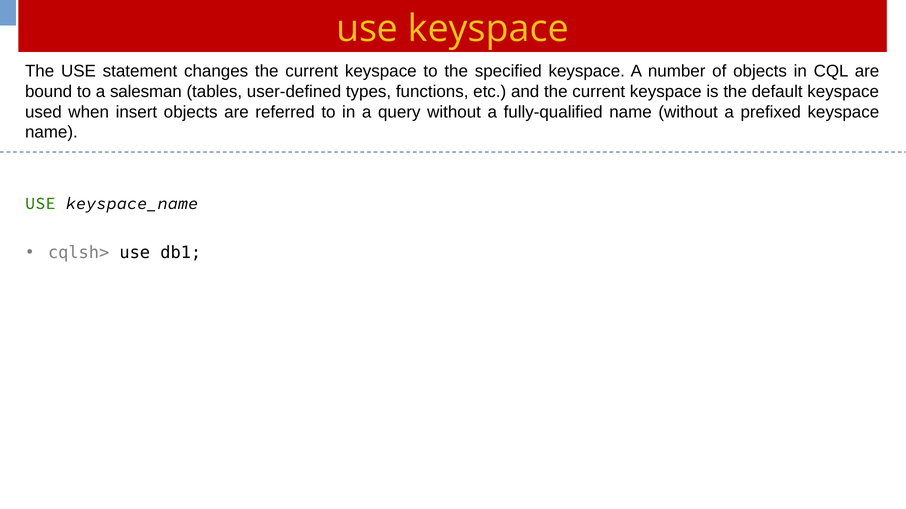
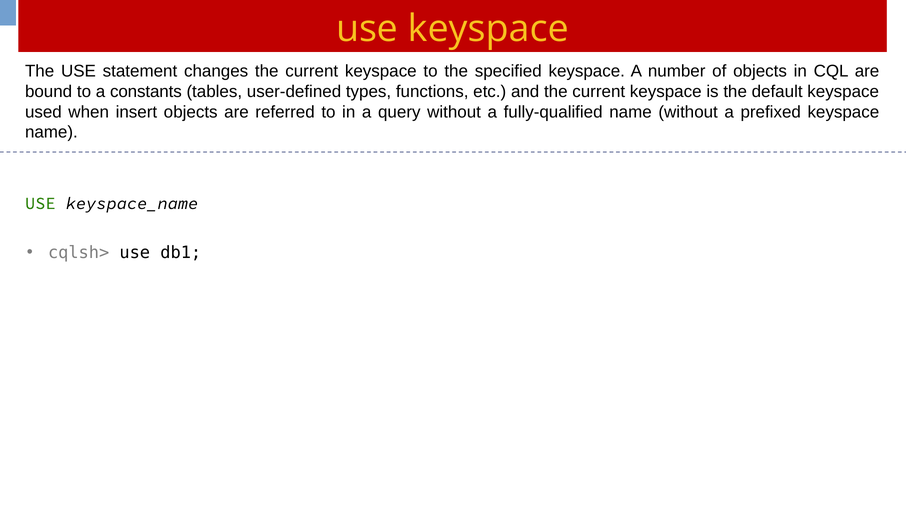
salesman: salesman -> constants
